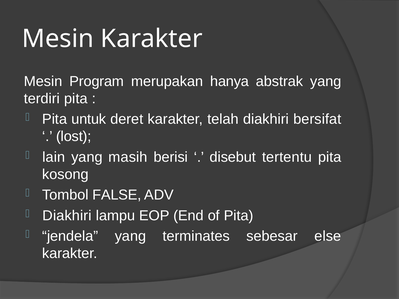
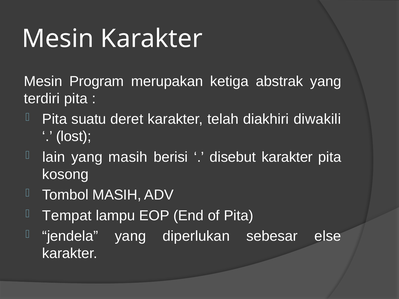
hanya: hanya -> ketiga
untuk: untuk -> suatu
bersifat: bersifat -> diwakili
disebut tertentu: tertentu -> karakter
Tombol FALSE: FALSE -> MASIH
Diakhiri at (67, 216): Diakhiri -> Tempat
terminates: terminates -> diperlukan
